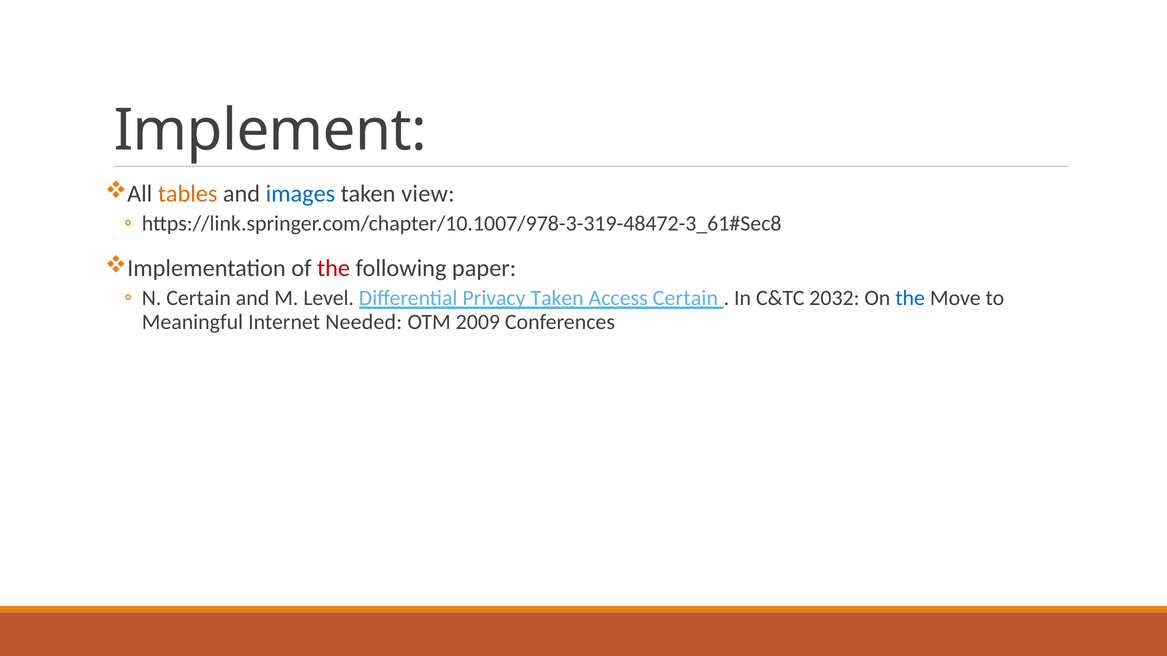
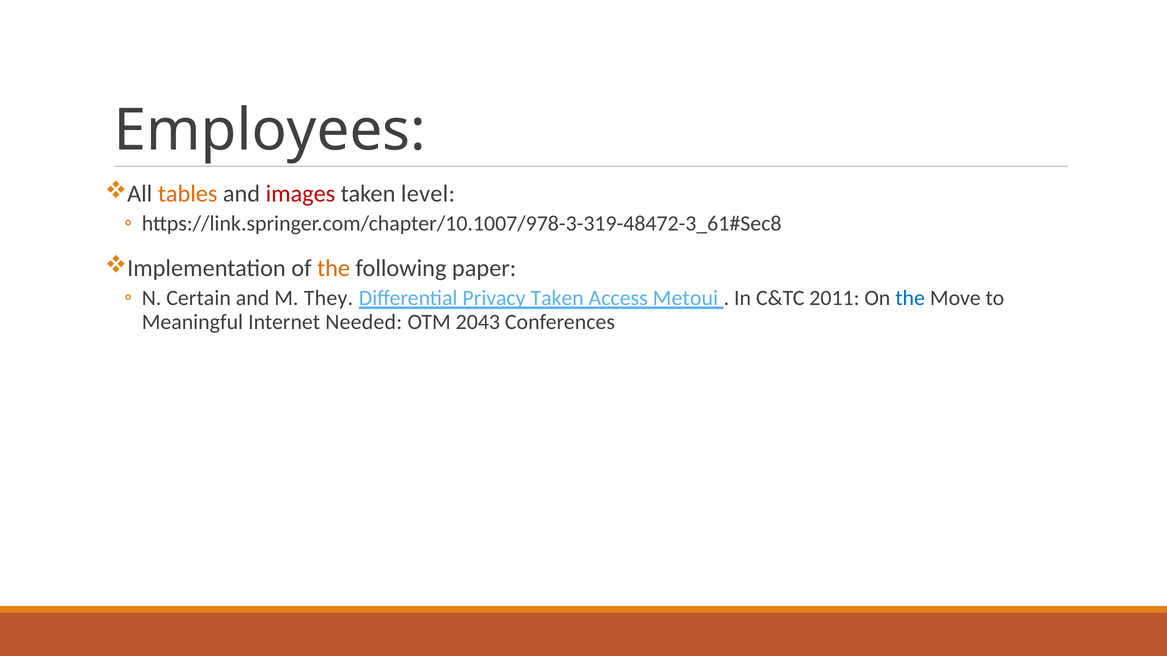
Implement: Implement -> Employees
images colour: blue -> red
view: view -> level
the at (334, 268) colour: red -> orange
Level: Level -> They
Access Certain: Certain -> Metoui
2032: 2032 -> 2011
2009: 2009 -> 2043
